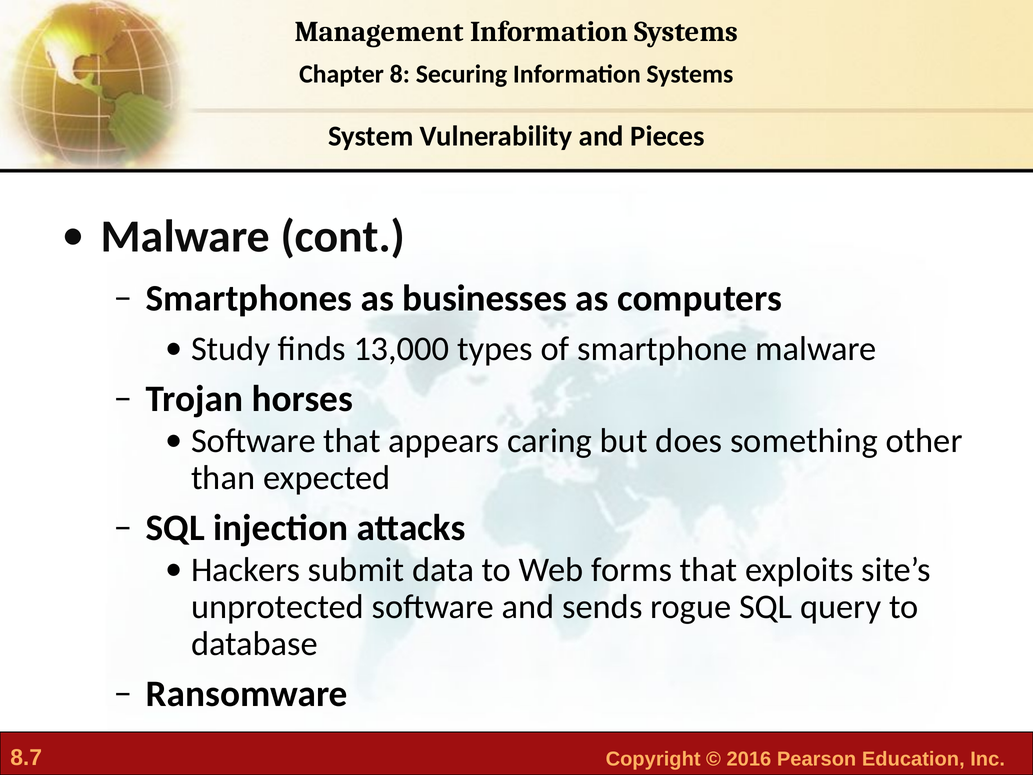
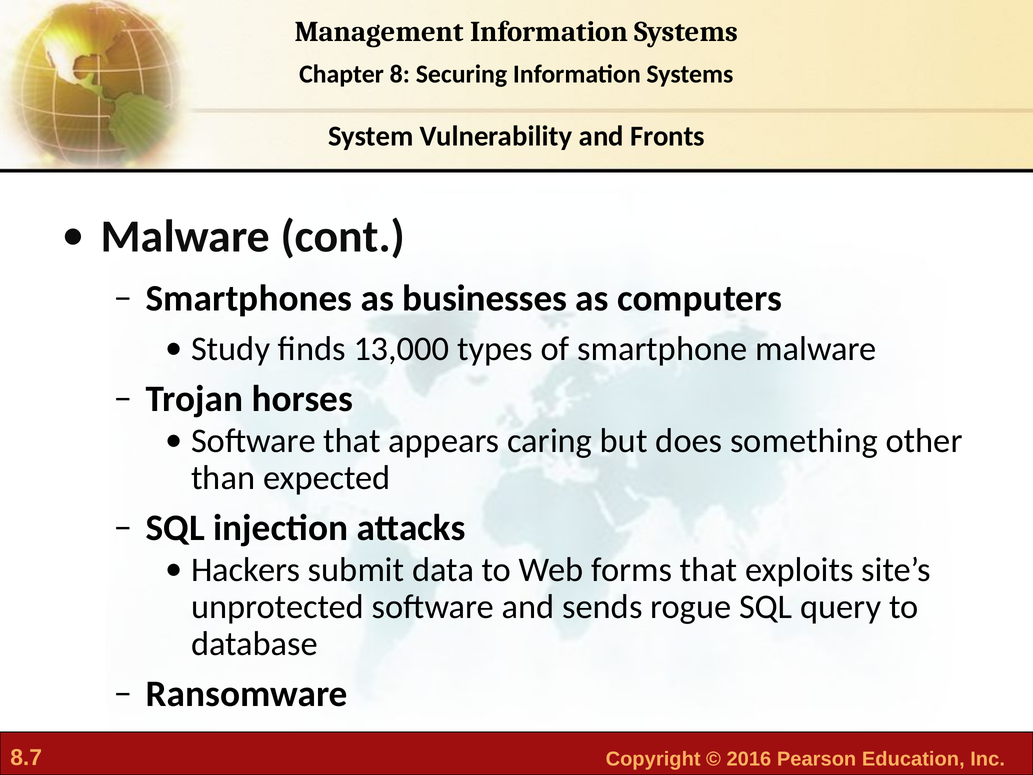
Pieces: Pieces -> Fronts
